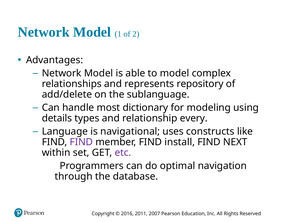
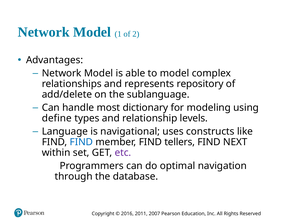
details: details -> define
every: every -> levels
FIND at (81, 142) colour: purple -> blue
install: install -> tellers
